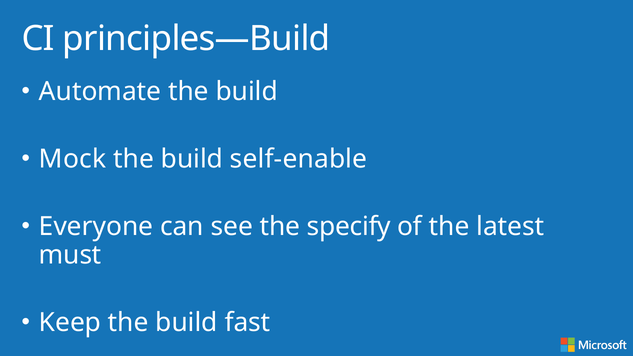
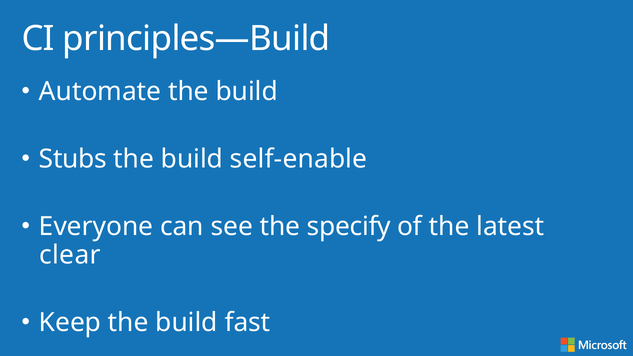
Mock: Mock -> Stubs
must: must -> clear
